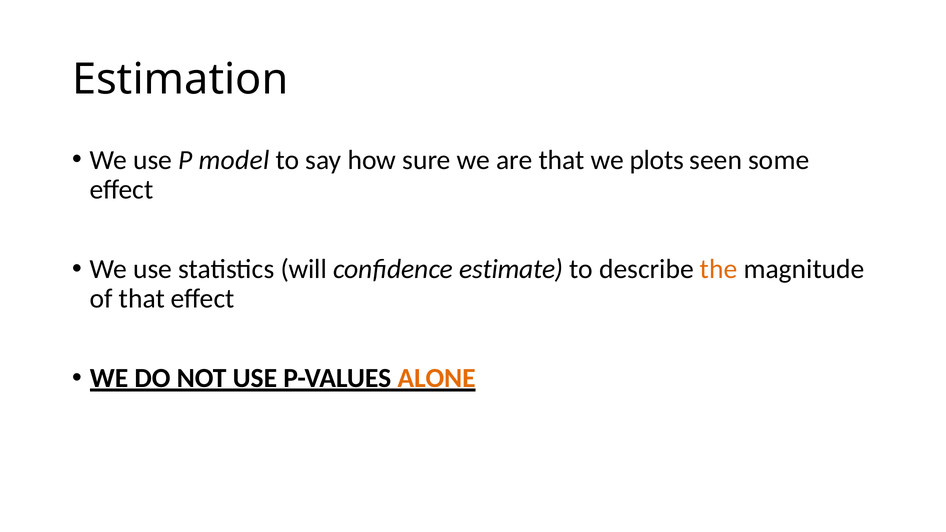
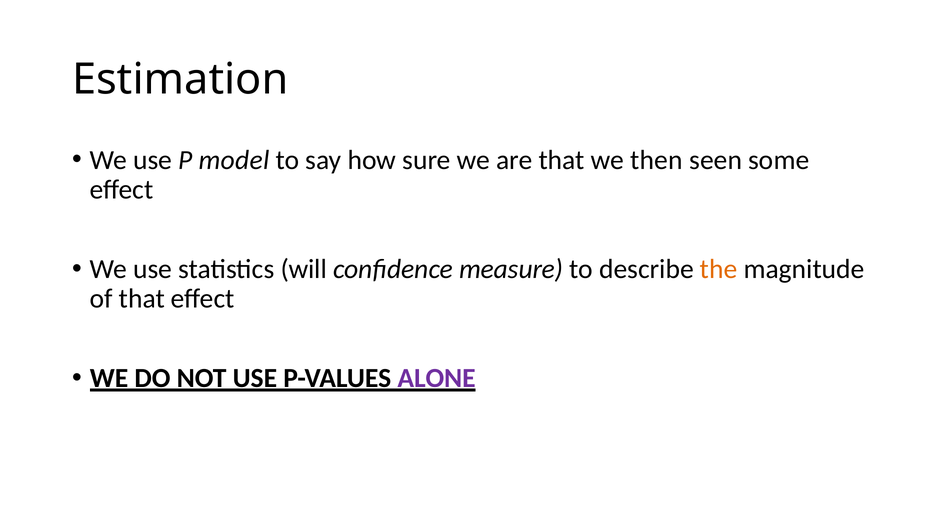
plots: plots -> then
estimate: estimate -> measure
ALONE colour: orange -> purple
